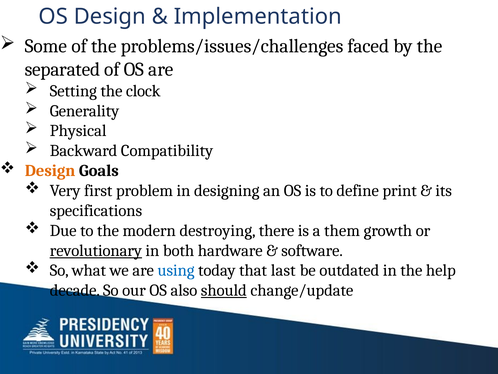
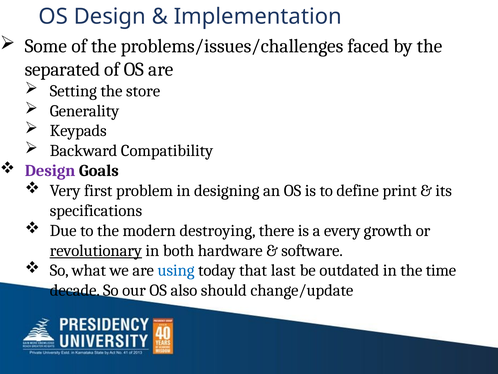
clock: clock -> store
Physical: Physical -> Keypads
Design at (50, 171) colour: orange -> purple
them: them -> every
help: help -> time
should underline: present -> none
